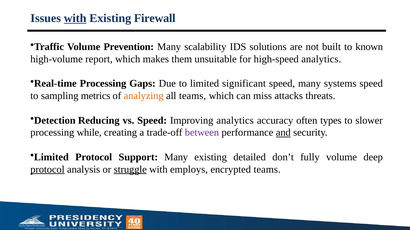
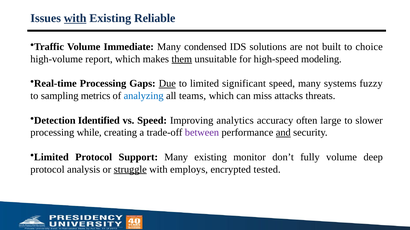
Firewall: Firewall -> Reliable
Prevention: Prevention -> Immediate
scalability: scalability -> condensed
known: known -> choice
them underline: none -> present
high-speed analytics: analytics -> modeling
Due underline: none -> present
systems speed: speed -> fuzzy
analyzing colour: orange -> blue
Reducing: Reducing -> Identified
types: types -> large
detailed: detailed -> monitor
protocol at (47, 170) underline: present -> none
encrypted teams: teams -> tested
